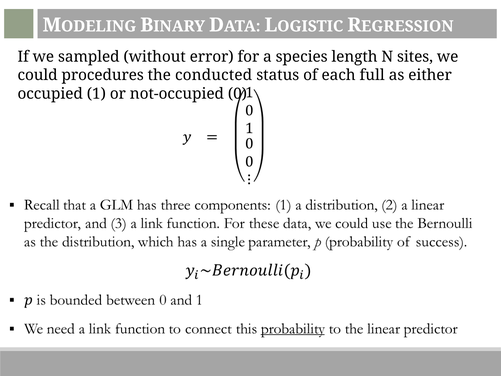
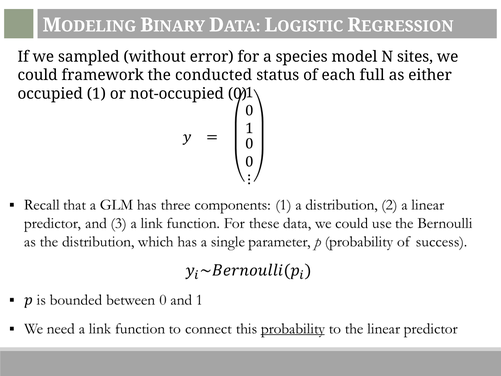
length: length -> model
procedures: procedures -> framework
